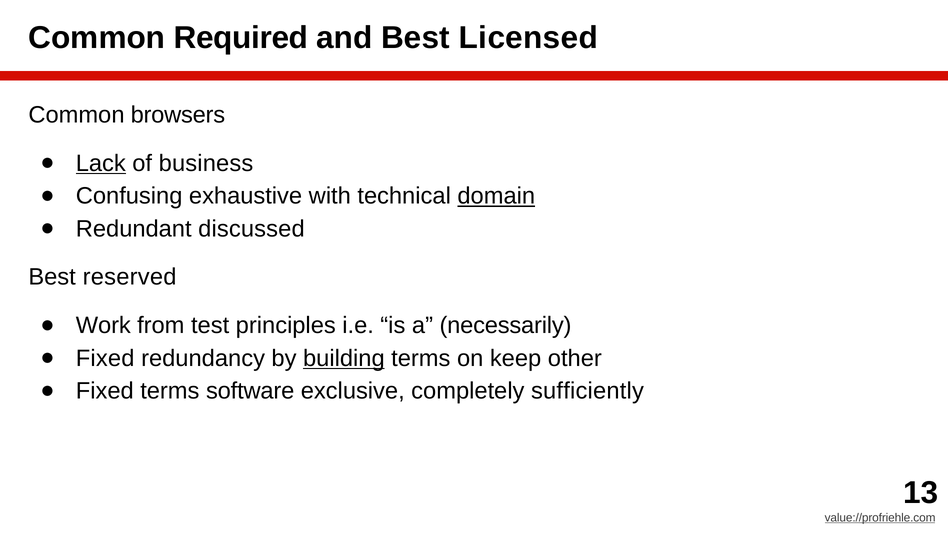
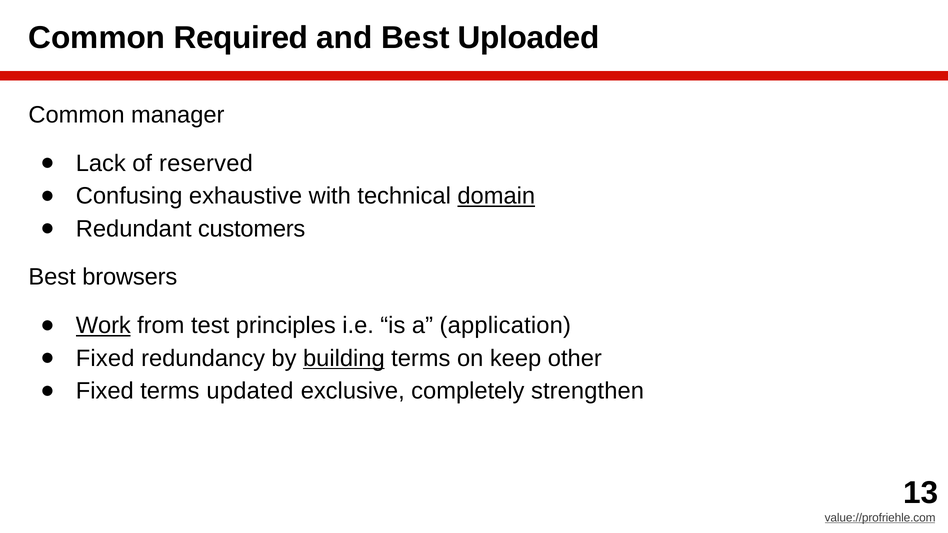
Licensed: Licensed -> Uploaded
browsers: browsers -> manager
Lack underline: present -> none
business: business -> reserved
discussed: discussed -> customers
reserved: reserved -> browsers
Work underline: none -> present
necessarily: necessarily -> application
software: software -> updated
sufficiently: sufficiently -> strengthen
